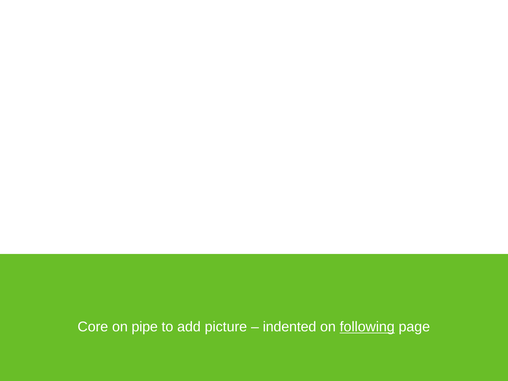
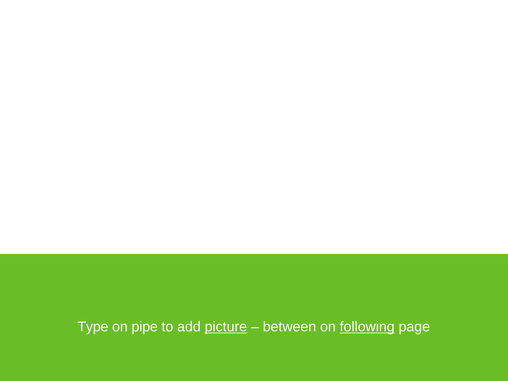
Core: Core -> Type
picture underline: none -> present
indented: indented -> between
